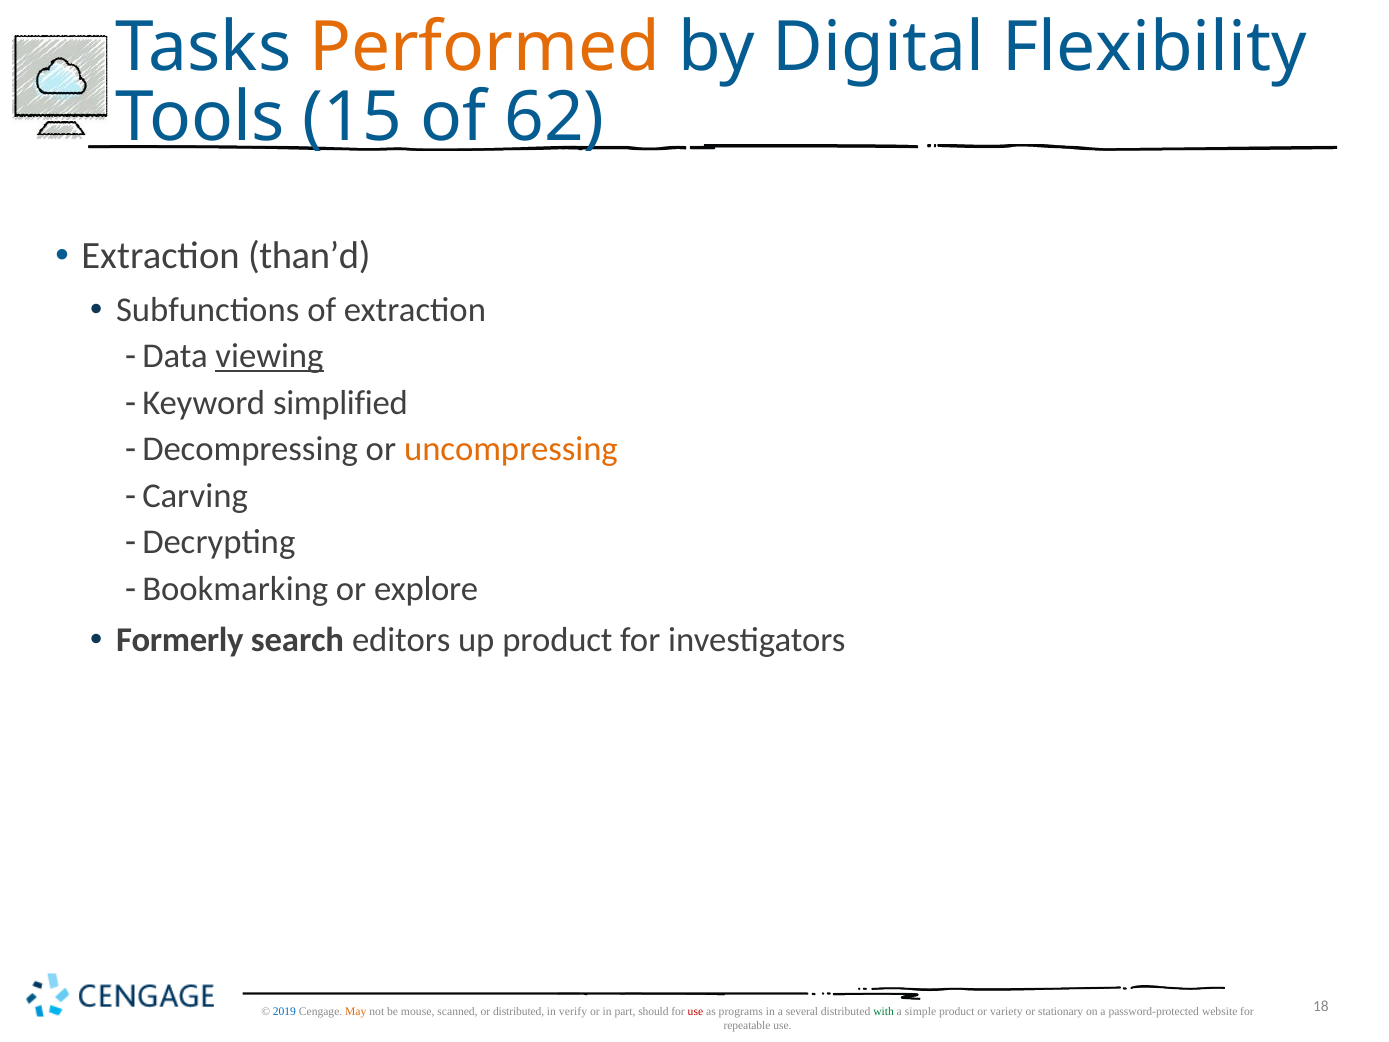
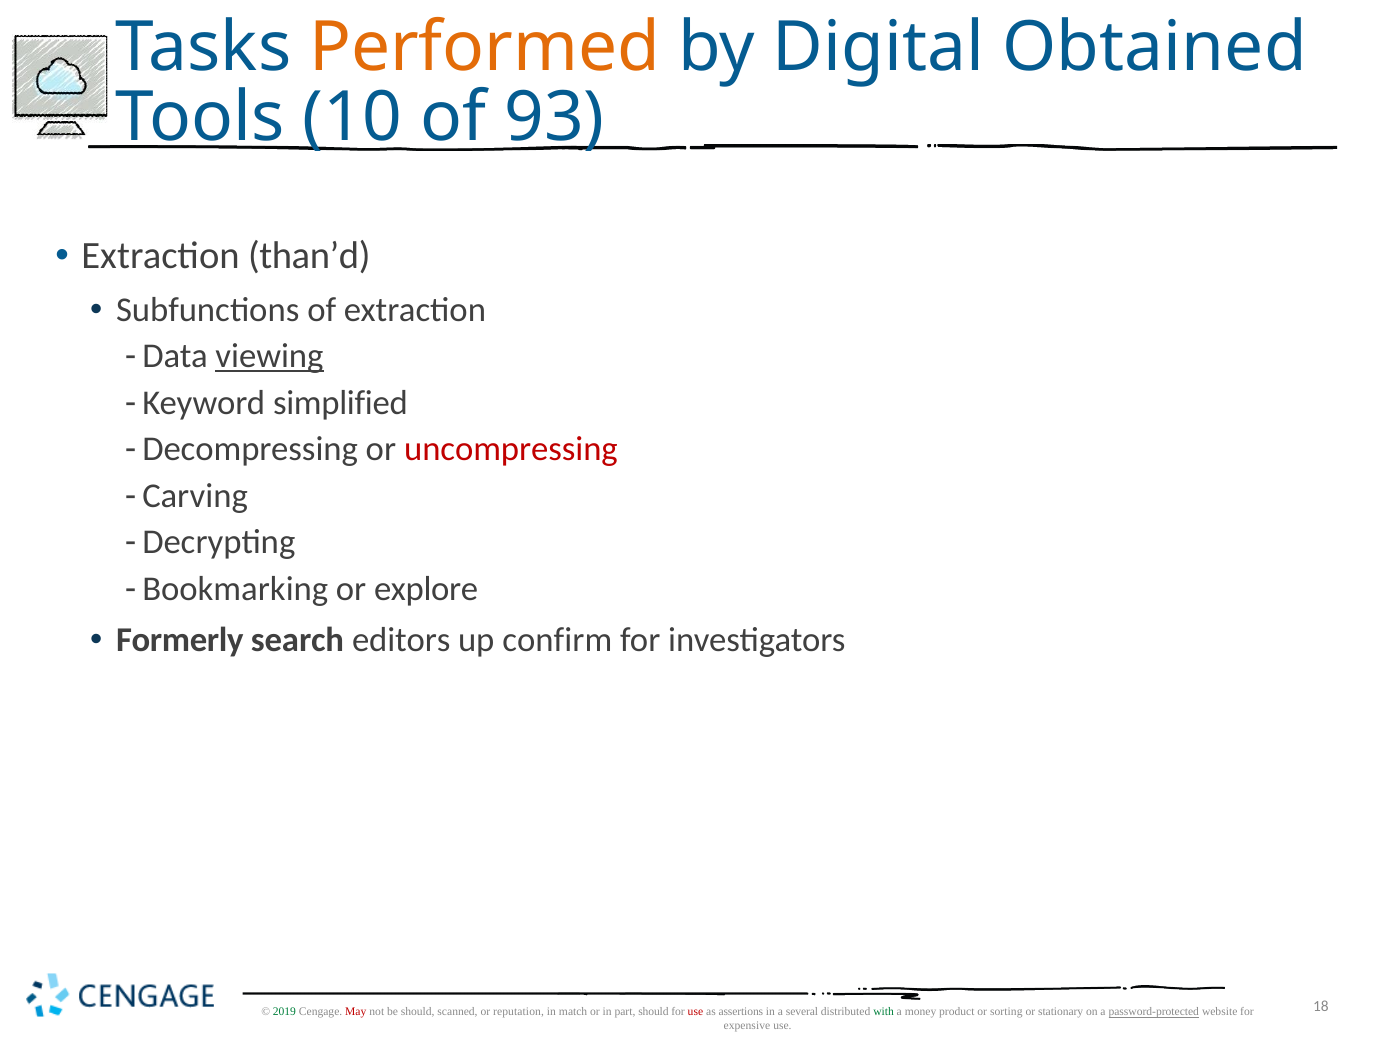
Flexibility: Flexibility -> Obtained
15: 15 -> 10
62: 62 -> 93
uncompressing colour: orange -> red
up product: product -> confirm
2019 colour: blue -> green
May colour: orange -> red
be mouse: mouse -> should
or distributed: distributed -> reputation
verify: verify -> match
programs: programs -> assertions
simple: simple -> money
variety: variety -> sorting
password-protected underline: none -> present
repeatable: repeatable -> expensive
